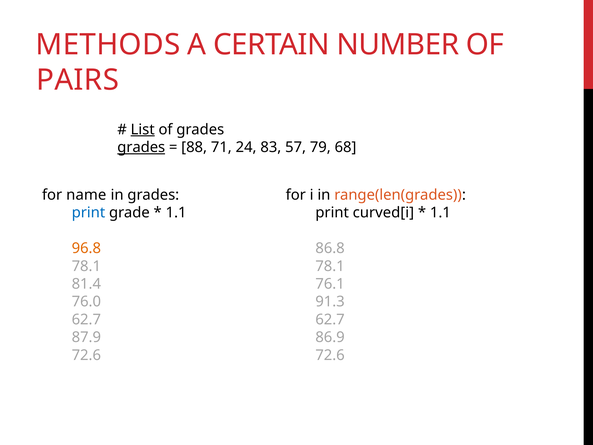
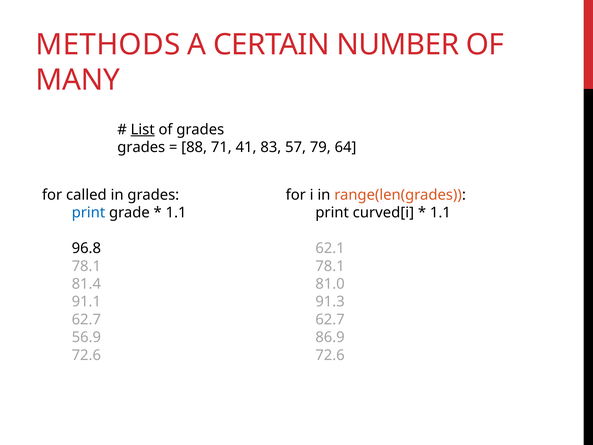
PAIRS: PAIRS -> MANY
grades at (141, 147) underline: present -> none
24: 24 -> 41
68: 68 -> 64
name: name -> called
96.8 colour: orange -> black
86.8: 86.8 -> 62.1
76.1: 76.1 -> 81.0
76.0: 76.0 -> 91.1
87.9: 87.9 -> 56.9
